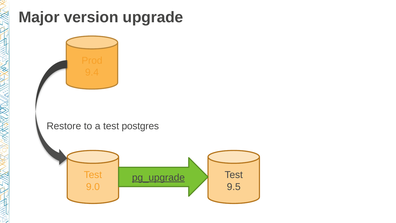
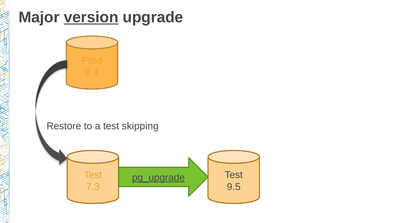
version underline: none -> present
postgres: postgres -> skipping
9.0: 9.0 -> 7.3
